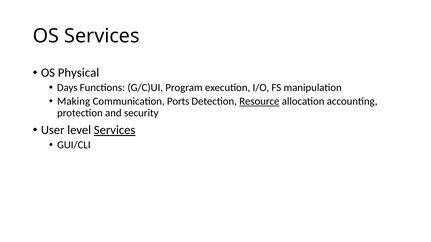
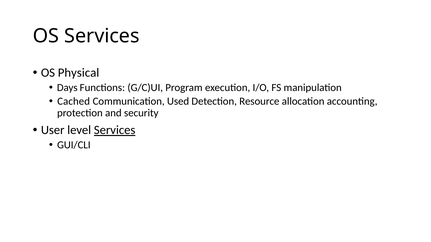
Making: Making -> Cached
Ports: Ports -> Used
Resource underline: present -> none
